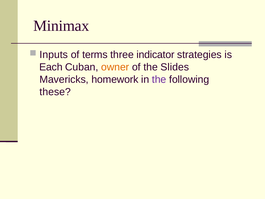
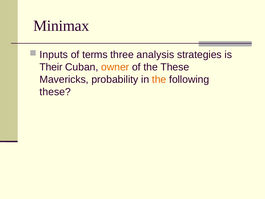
indicator: indicator -> analysis
Each: Each -> Their
the Slides: Slides -> These
homework: homework -> probability
the at (159, 79) colour: purple -> orange
